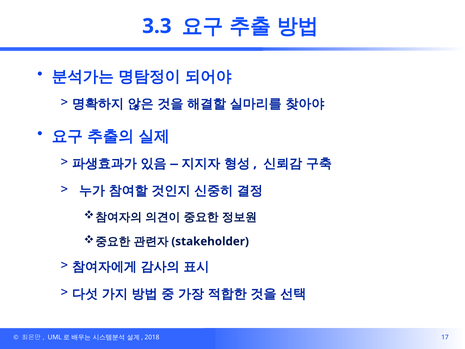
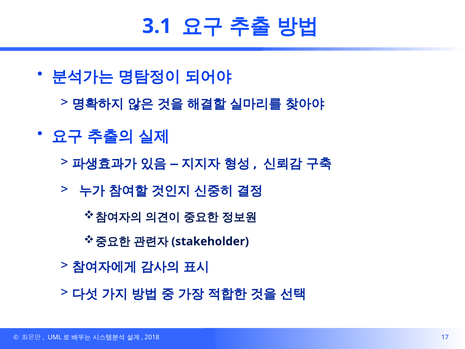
3.3: 3.3 -> 3.1
